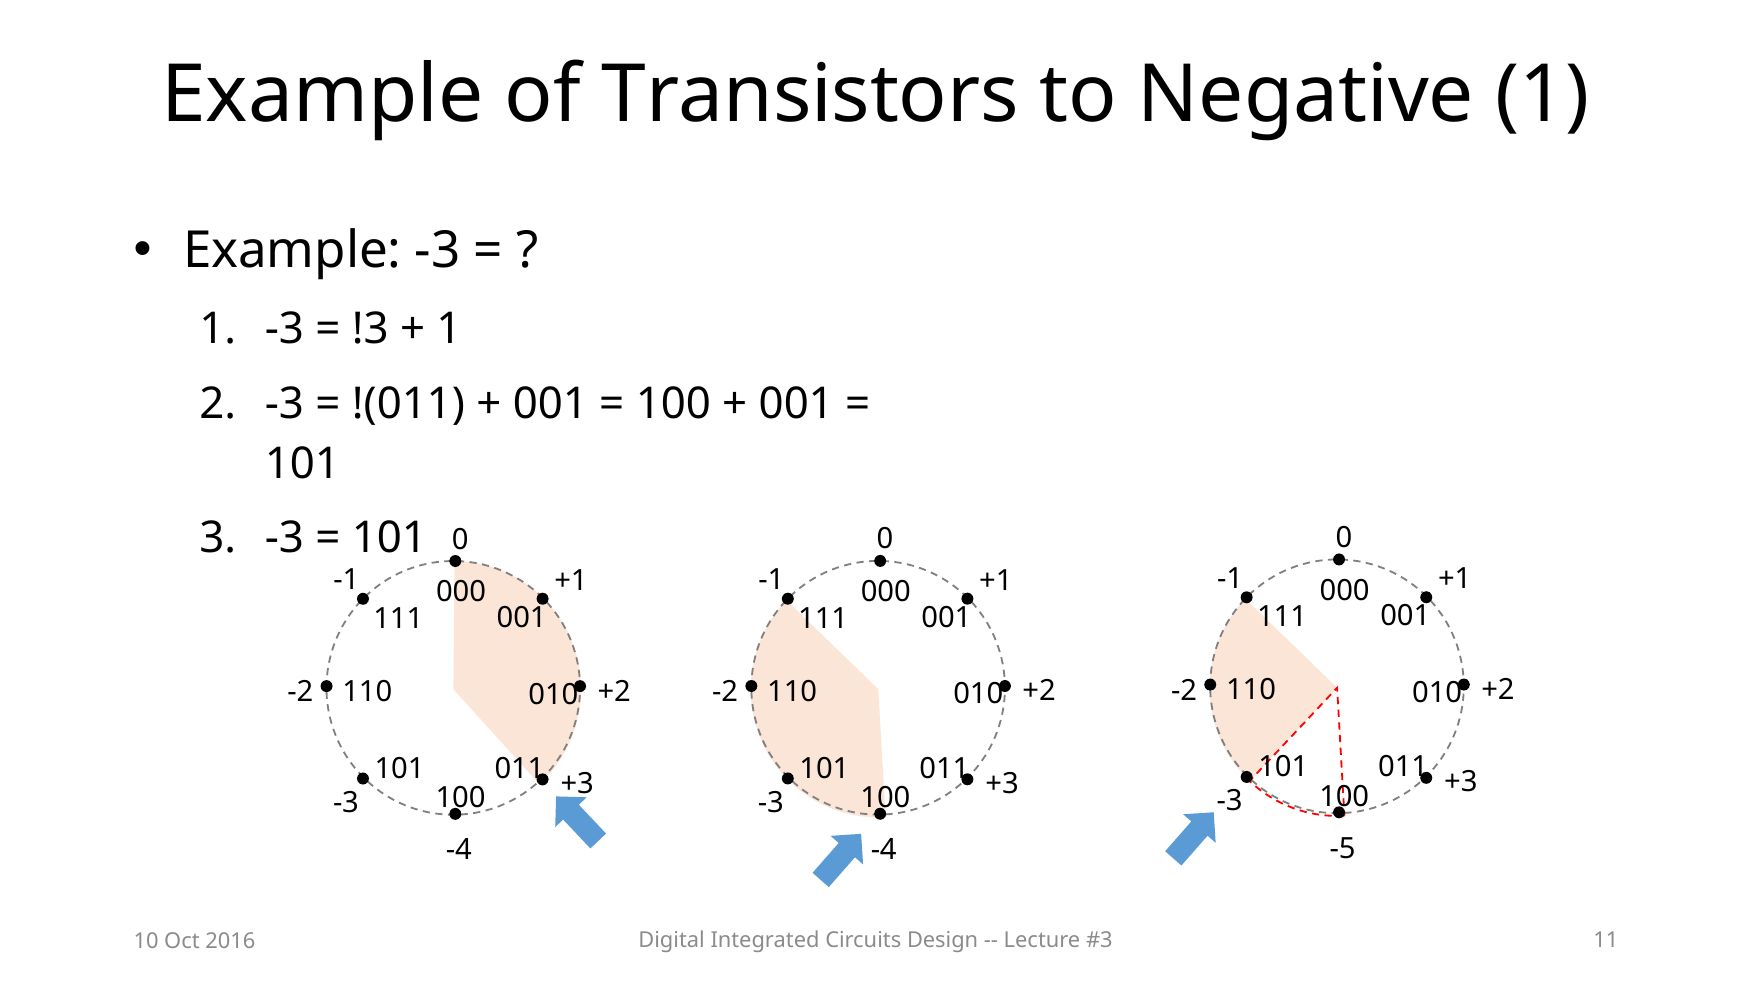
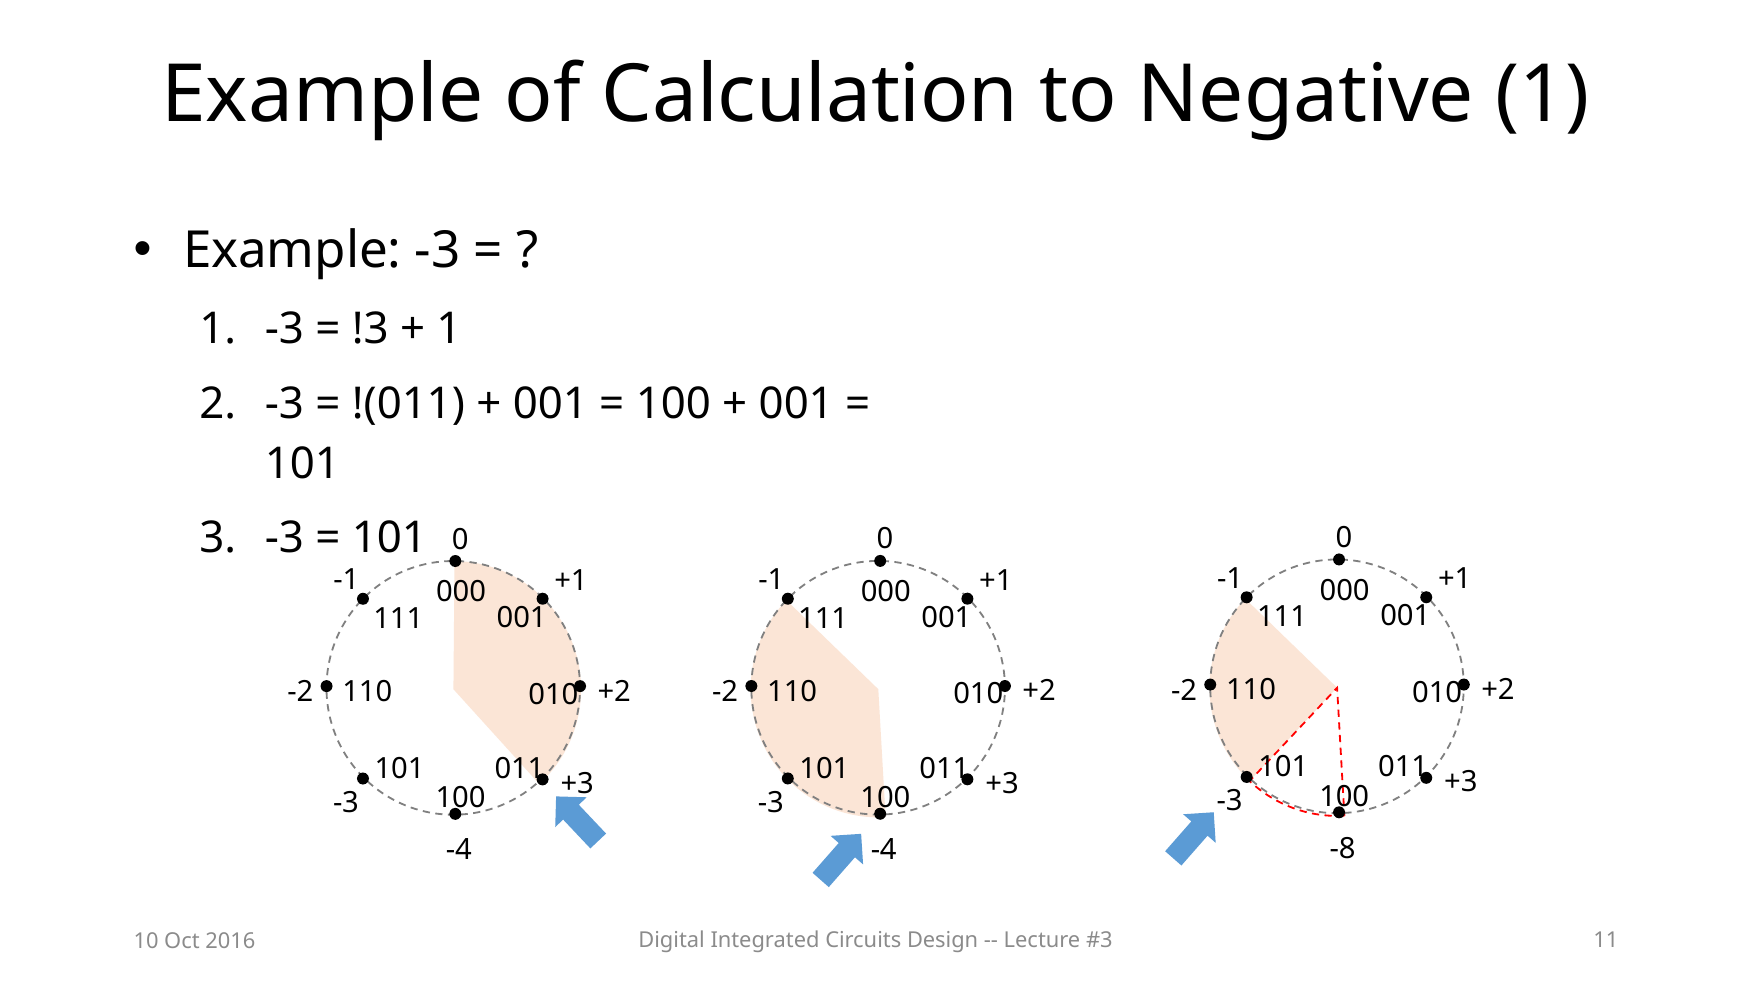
Transistors: Transistors -> Calculation
-5: -5 -> -8
